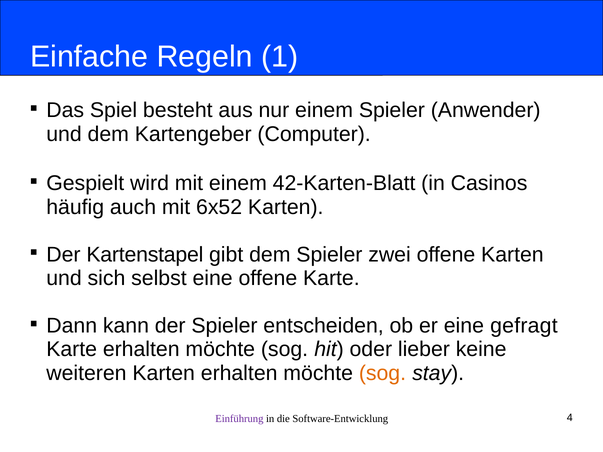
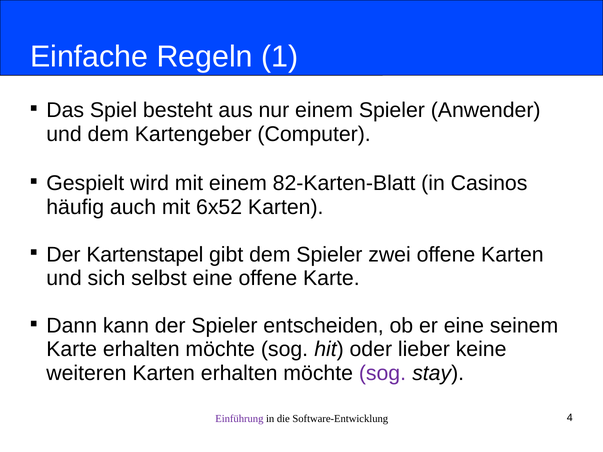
42-Karten-Blatt: 42-Karten-Blatt -> 82-Karten-Blatt
gefragt: gefragt -> seinem
sog at (382, 373) colour: orange -> purple
